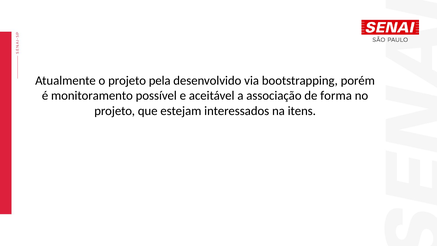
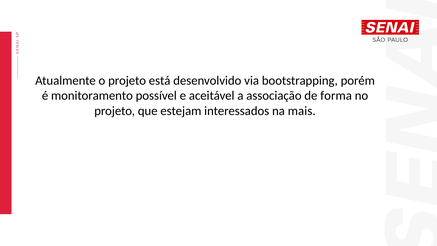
pela: pela -> está
itens: itens -> mais
